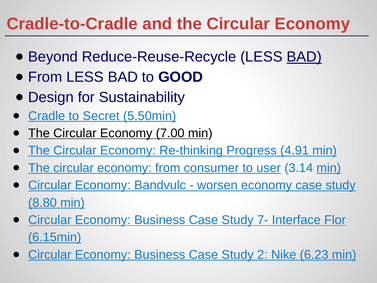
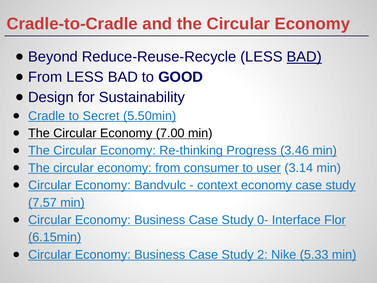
4.91: 4.91 -> 3.46
min at (329, 168) underline: present -> none
worsen: worsen -> context
8.80: 8.80 -> 7.57
7-: 7- -> 0-
6.23: 6.23 -> 5.33
